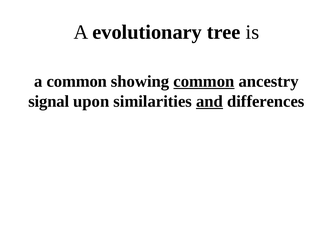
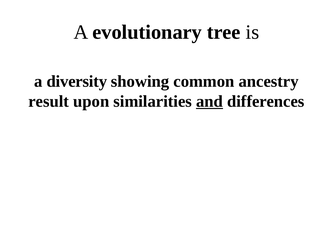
a common: common -> diversity
common at (204, 81) underline: present -> none
signal: signal -> result
